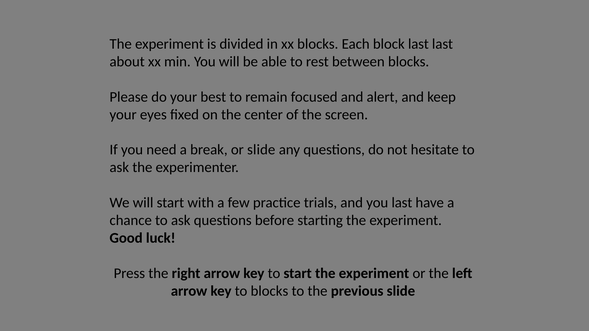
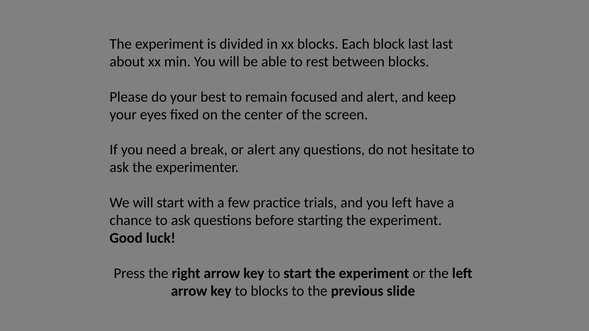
or slide: slide -> alert
you last: last -> left
